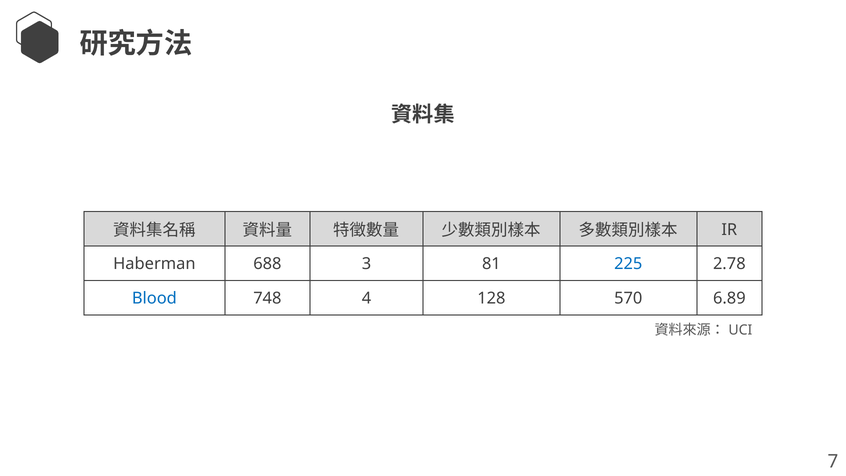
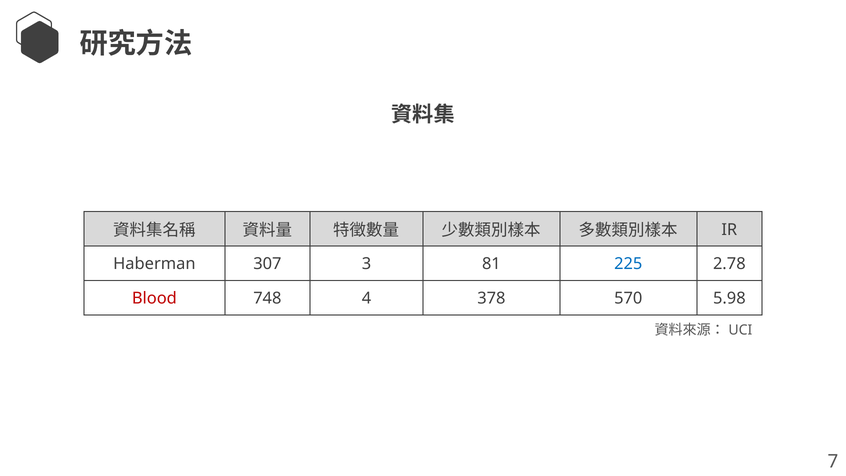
688: 688 -> 307
Blood colour: blue -> red
128: 128 -> 378
6.89: 6.89 -> 5.98
